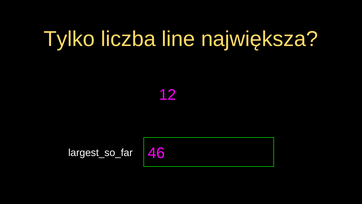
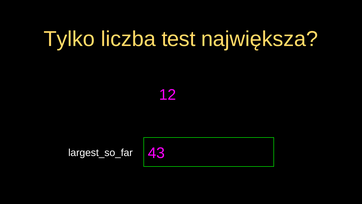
line: line -> test
46: 46 -> 43
